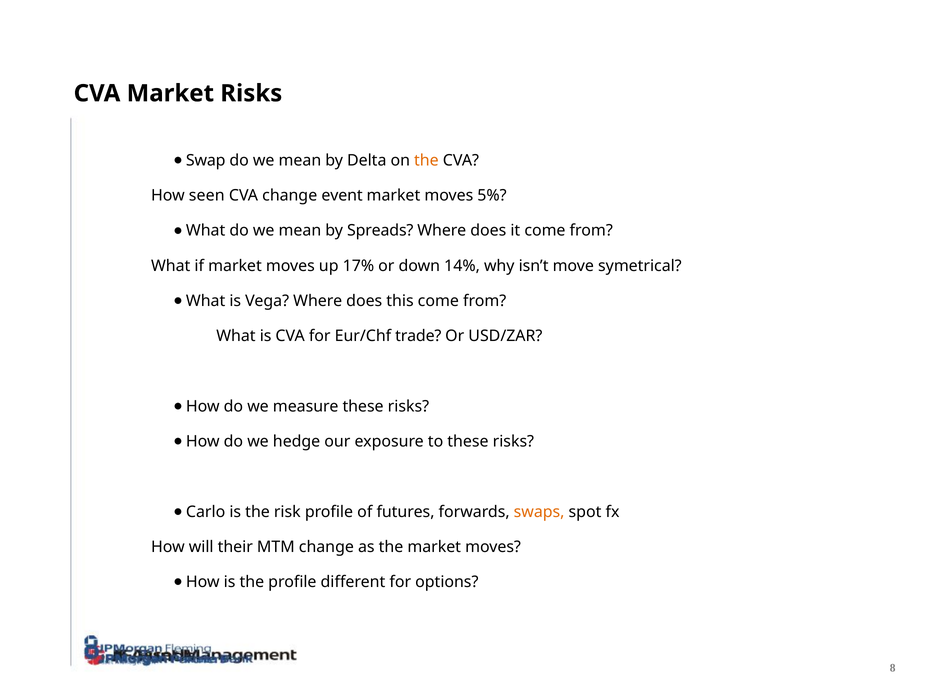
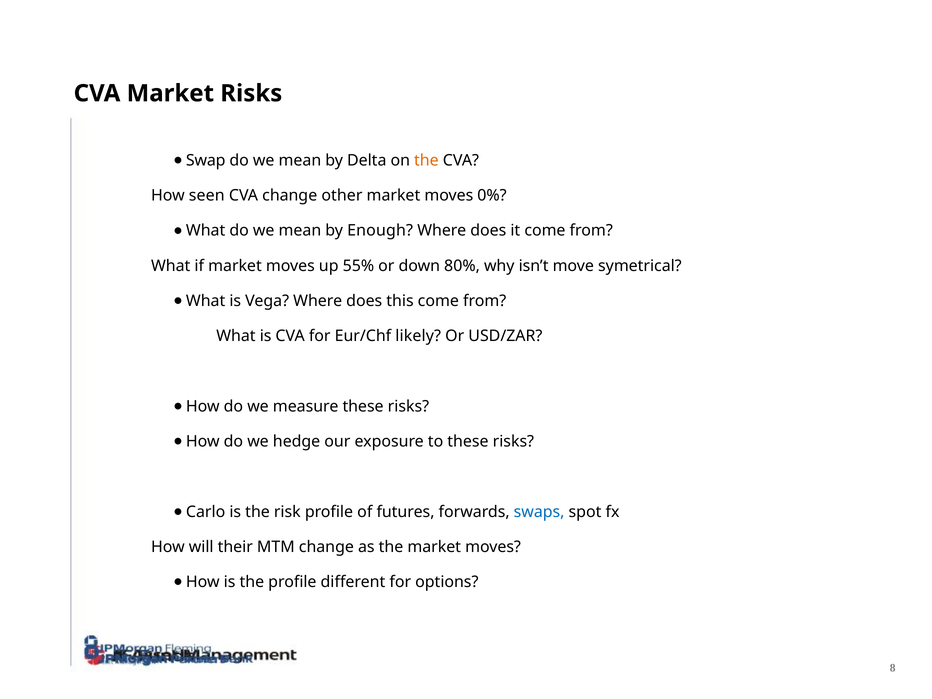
event: event -> other
5%: 5% -> 0%
Spreads: Spreads -> Enough
17%: 17% -> 55%
14%: 14% -> 80%
trade: trade -> likely
swaps colour: orange -> blue
